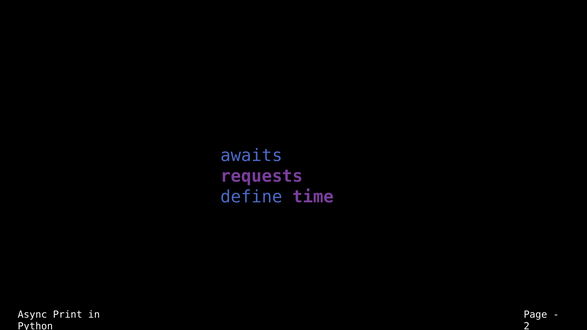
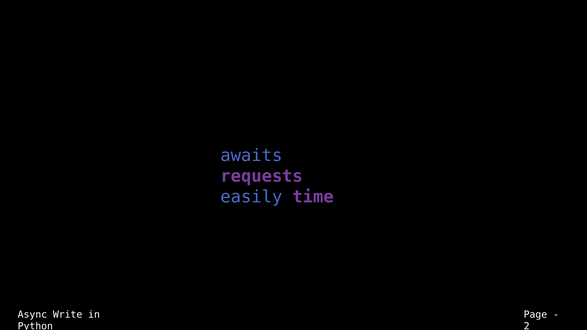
define: define -> easily
Print: Print -> Write
